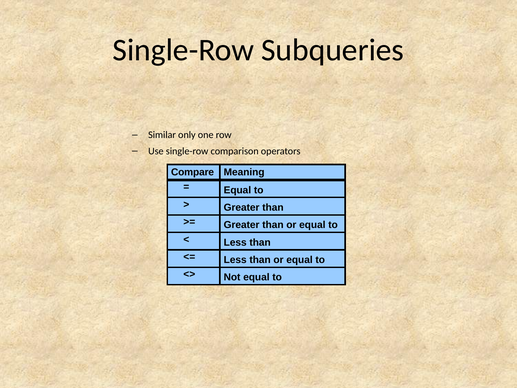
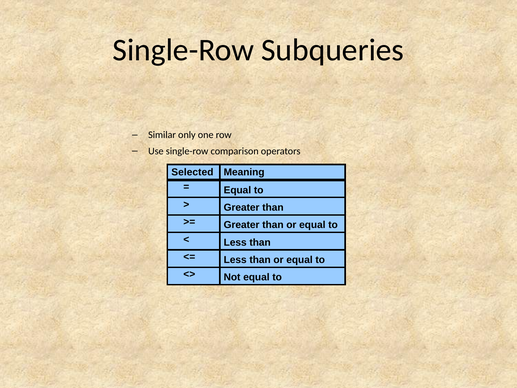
Compare: Compare -> Selected
